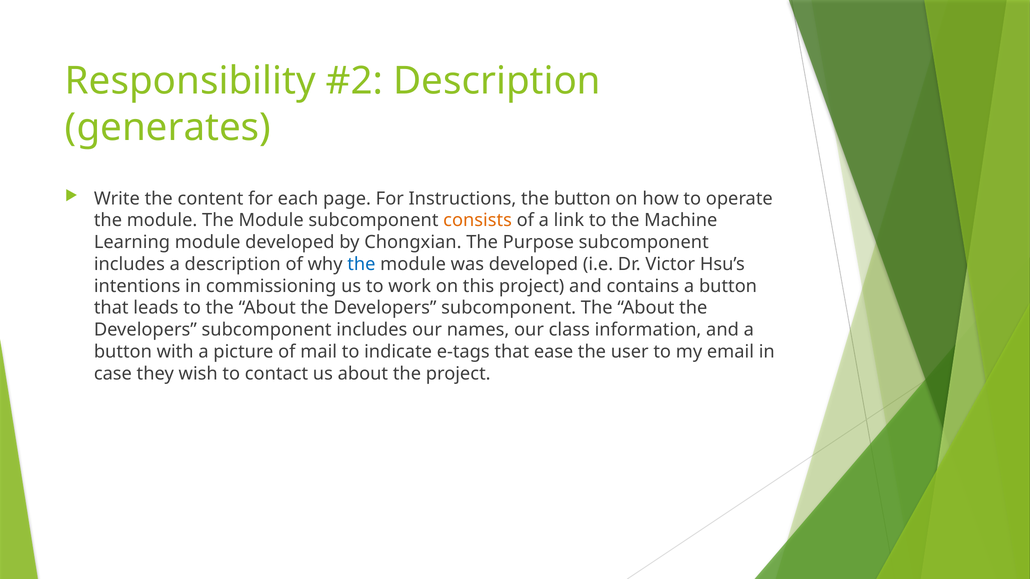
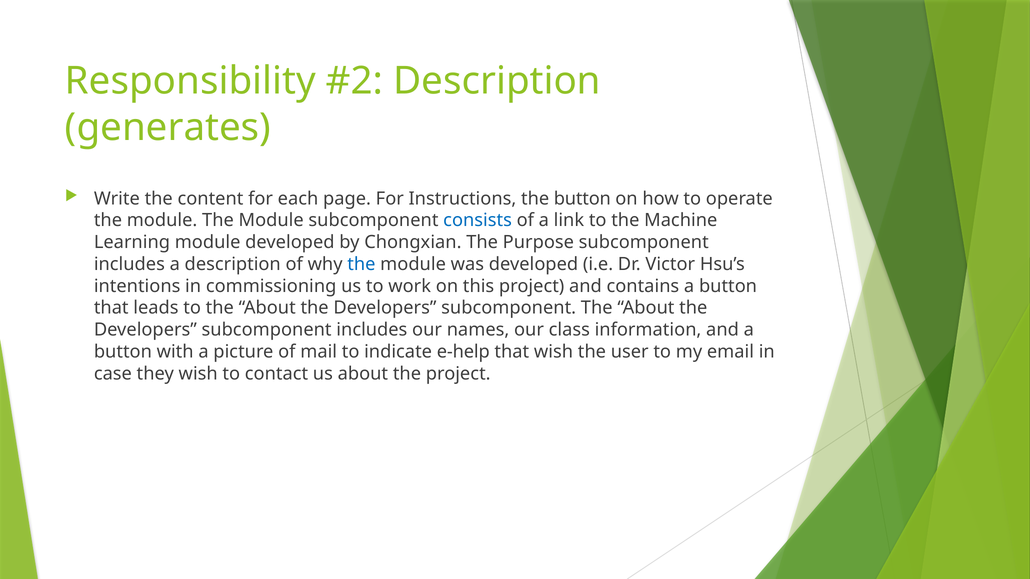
consists colour: orange -> blue
e-tags: e-tags -> e-help
that ease: ease -> wish
